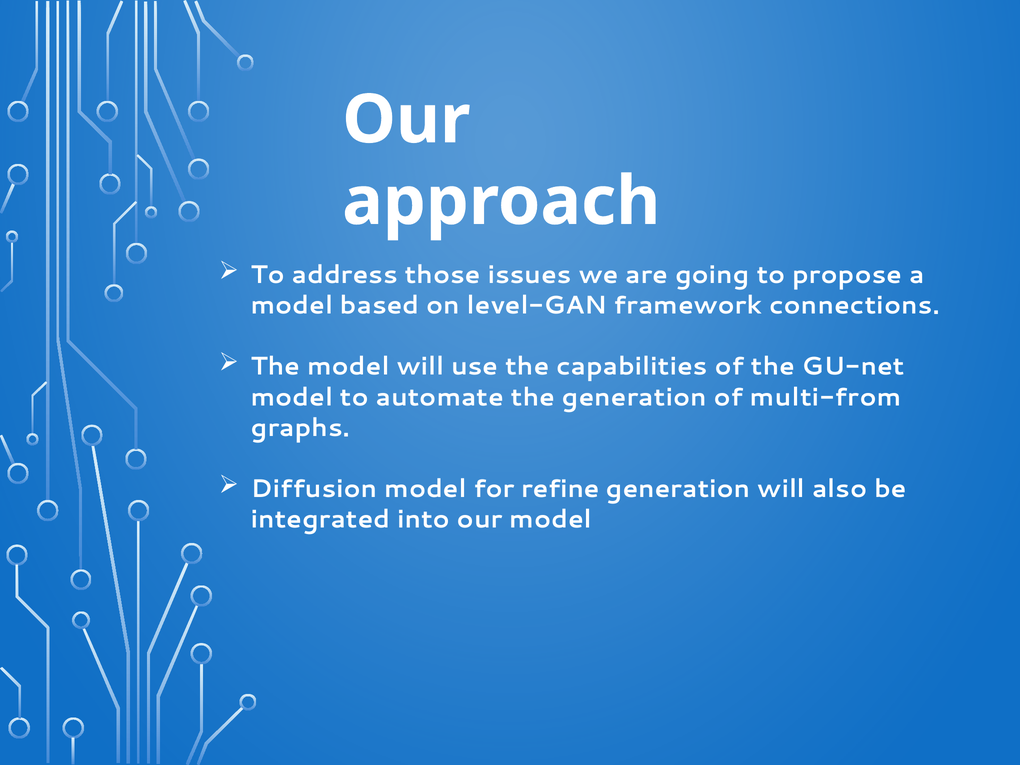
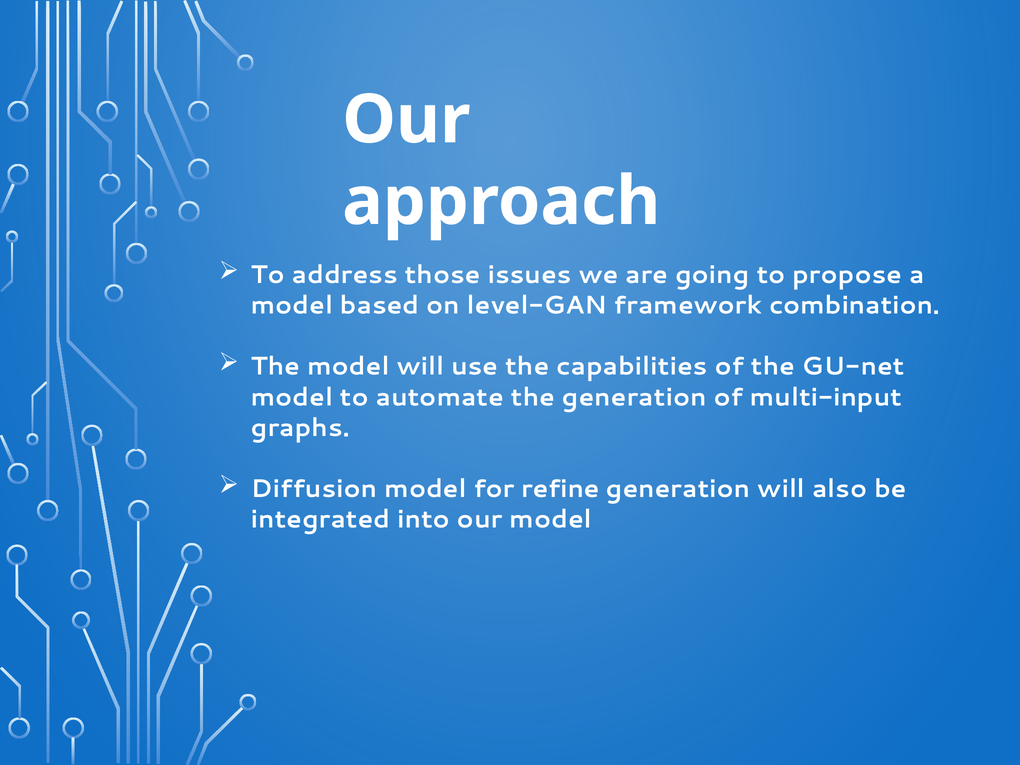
connections: connections -> combination
multi-from: multi-from -> multi-input
